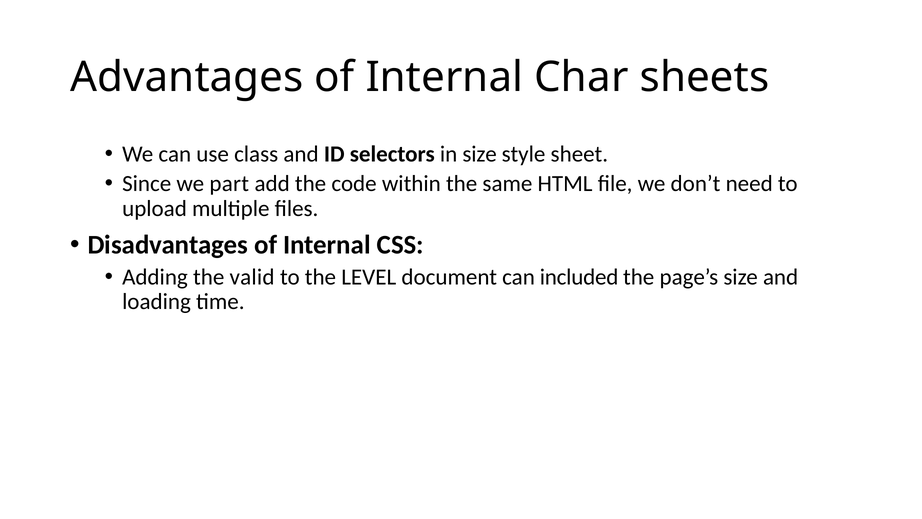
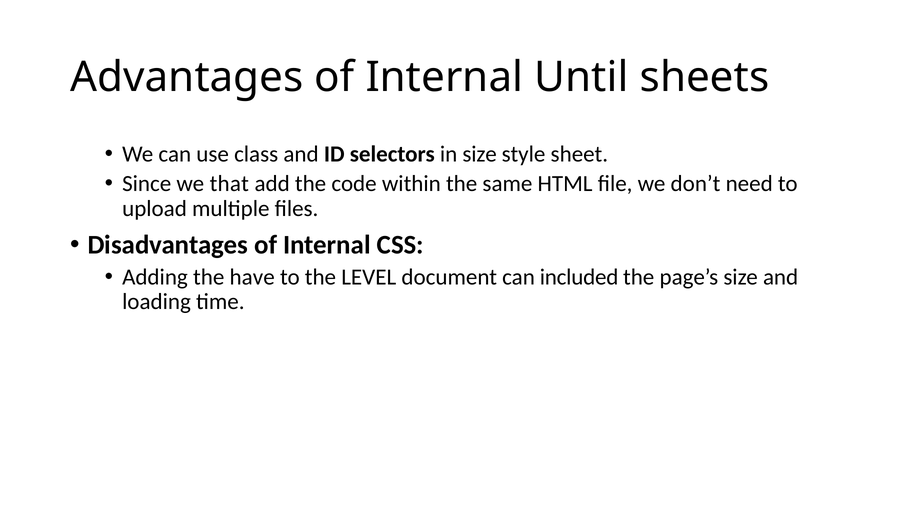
Char: Char -> Until
part: part -> that
valid: valid -> have
